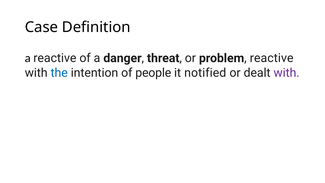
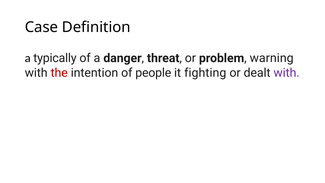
a reactive: reactive -> typically
problem reactive: reactive -> warning
the colour: blue -> red
notified: notified -> fighting
